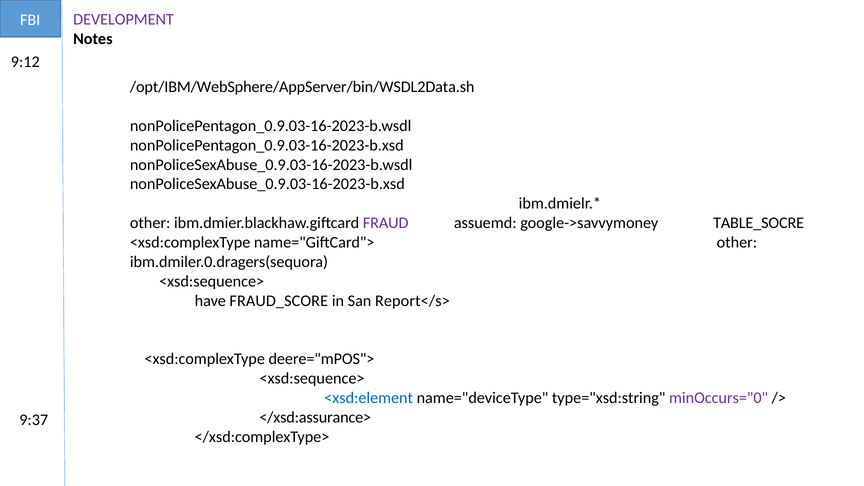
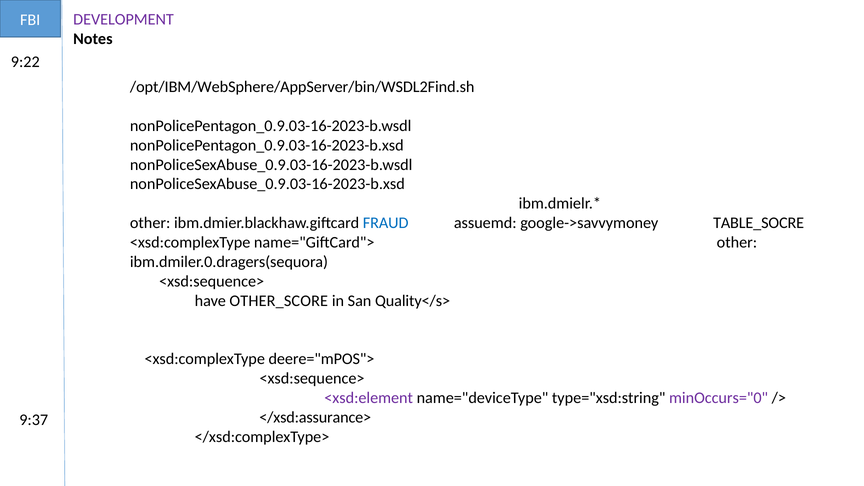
9:12: 9:12 -> 9:22
/opt/IBM/WebSphere/AppServer/bin/WSDL2Data.sh: /opt/IBM/WebSphere/AppServer/bin/WSDL2Data.sh -> /opt/IBM/WebSphere/AppServer/bin/WSDL2Find.sh
FRAUD colour: purple -> blue
FRAUD_SCORE: FRAUD_SCORE -> OTHER_SCORE
Report</s>: Report</s> -> Quality</s>
<xsd:element colour: blue -> purple
